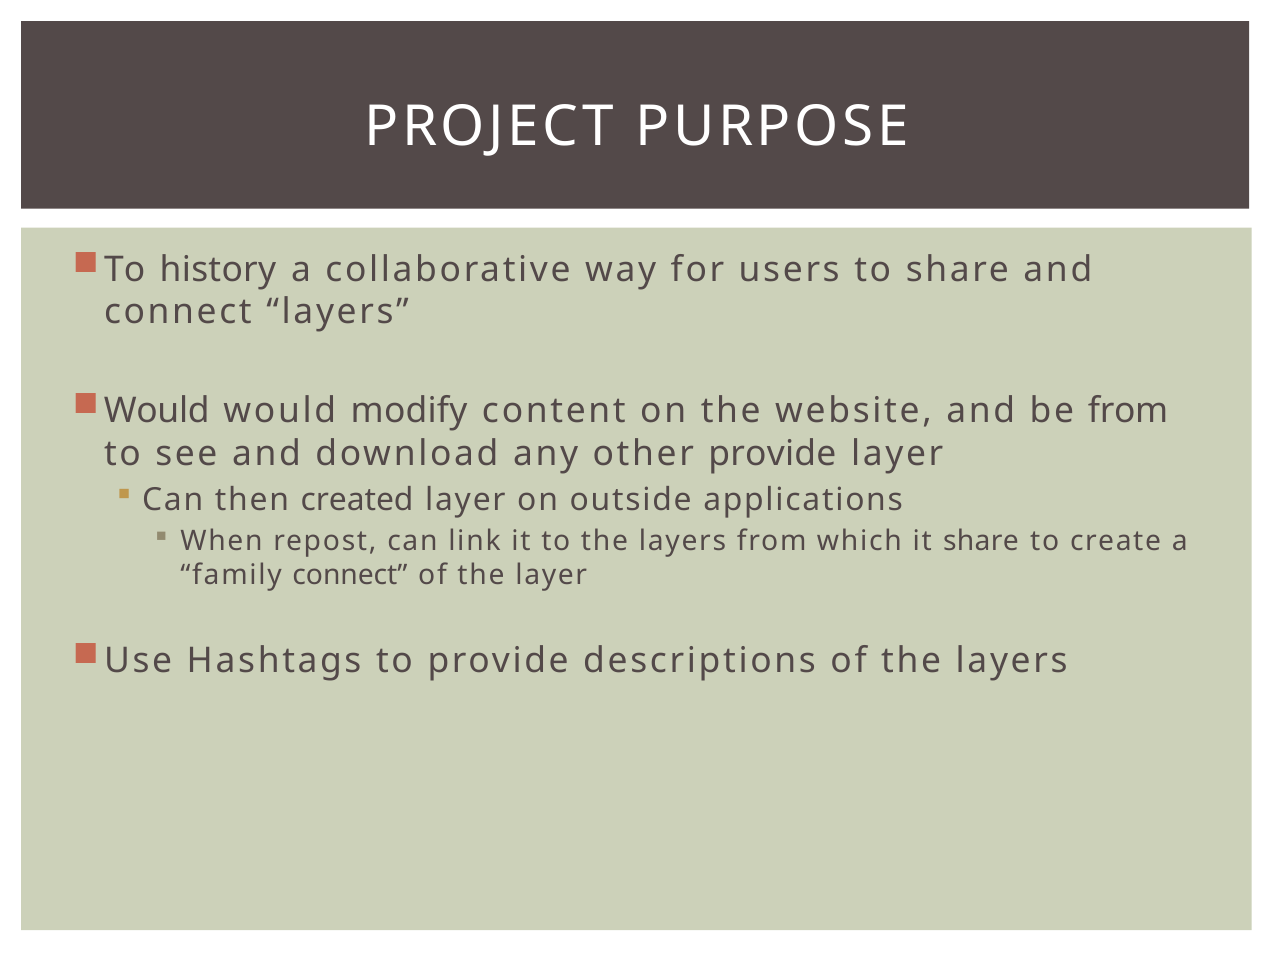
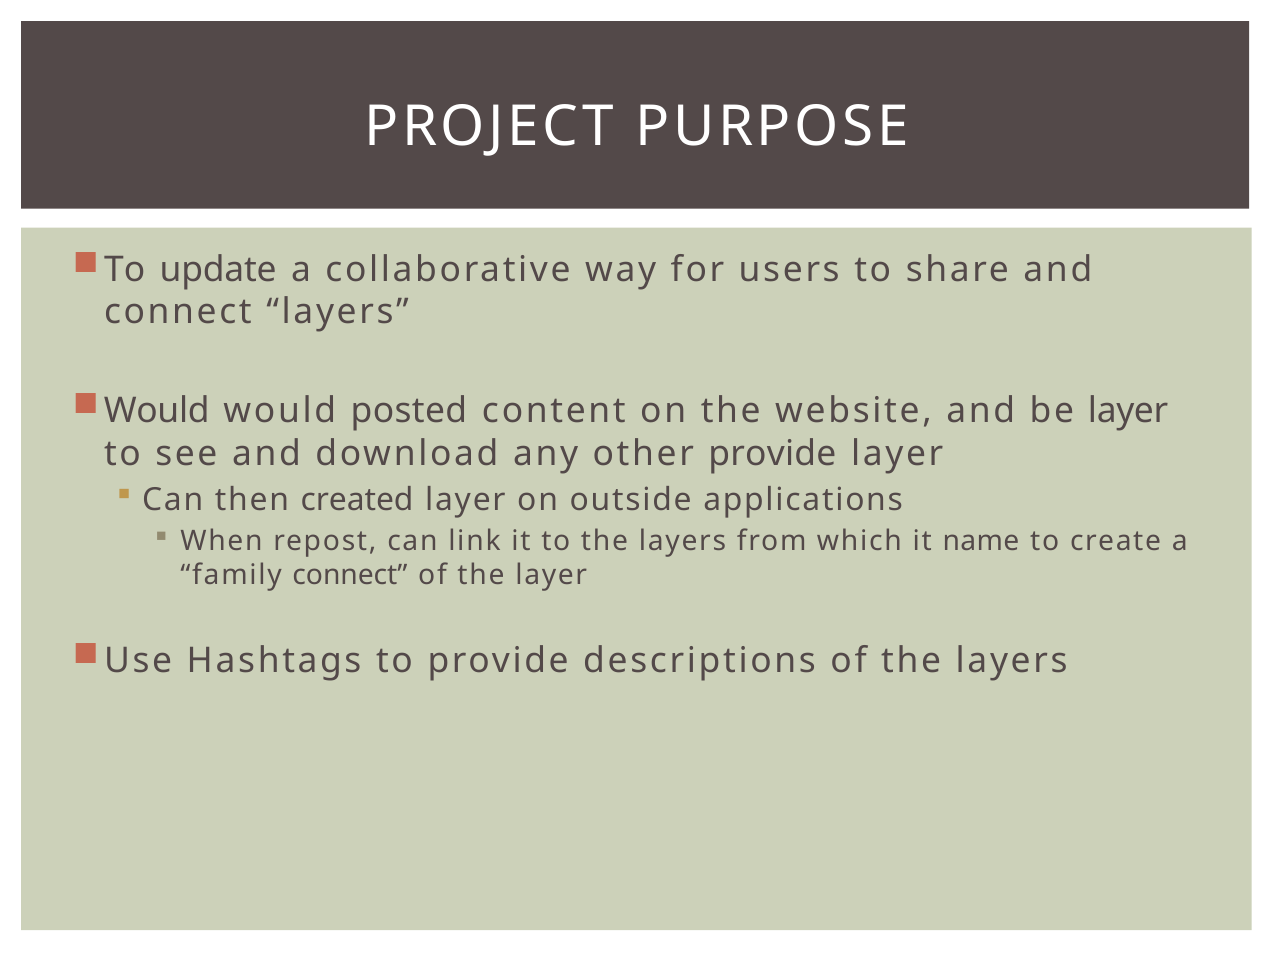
history: history -> update
modify: modify -> posted
be from: from -> layer
it share: share -> name
